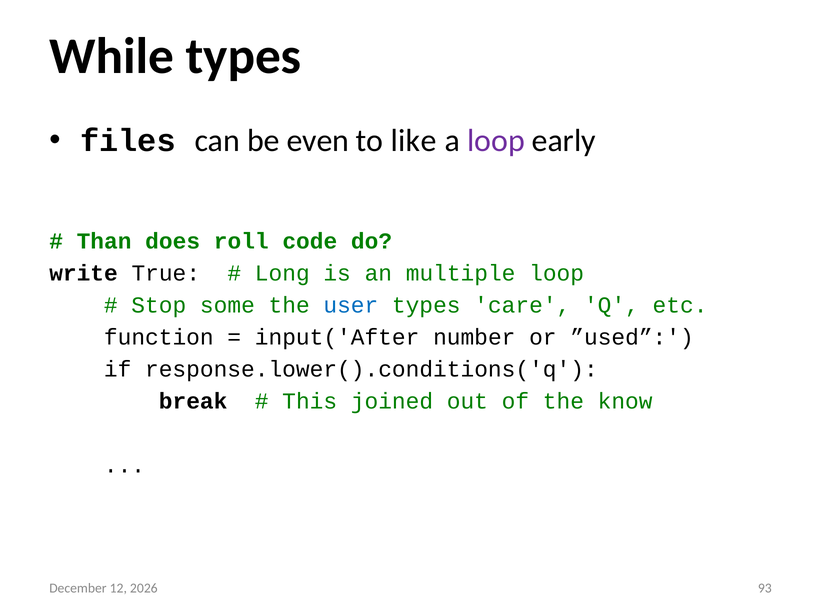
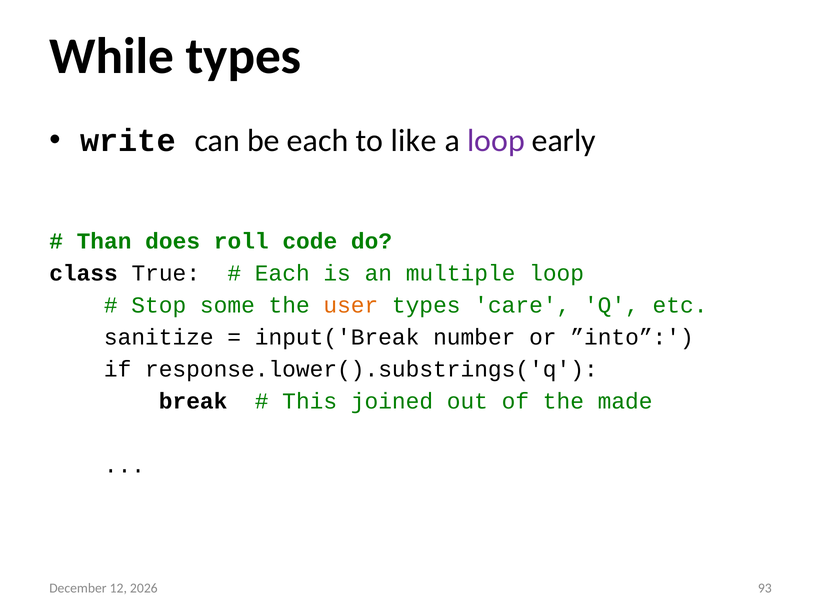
files: files -> write
be even: even -> each
write: write -> class
Long at (282, 273): Long -> Each
user colour: blue -> orange
function: function -> sanitize
input('After: input('After -> input('Break
”used: ”used -> ”into
response.lower().conditions('q: response.lower().conditions('q -> response.lower().substrings('q
know: know -> made
